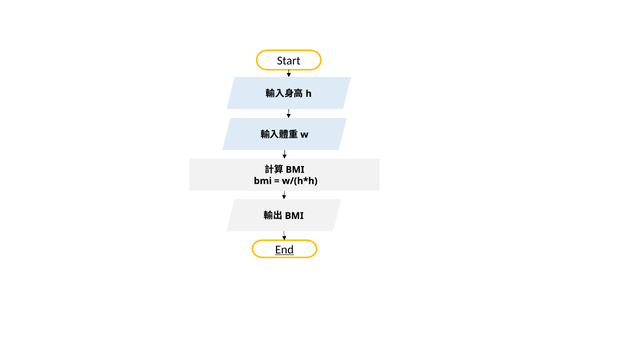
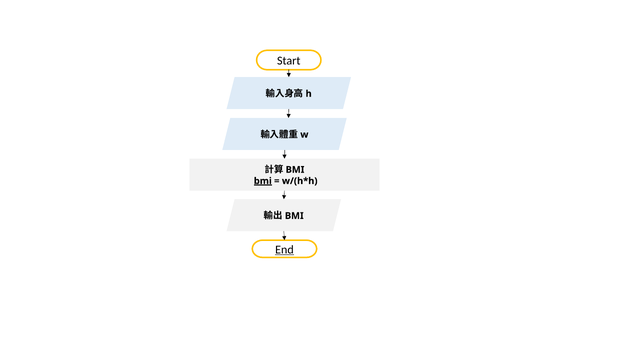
bmi at (263, 181) underline: none -> present
